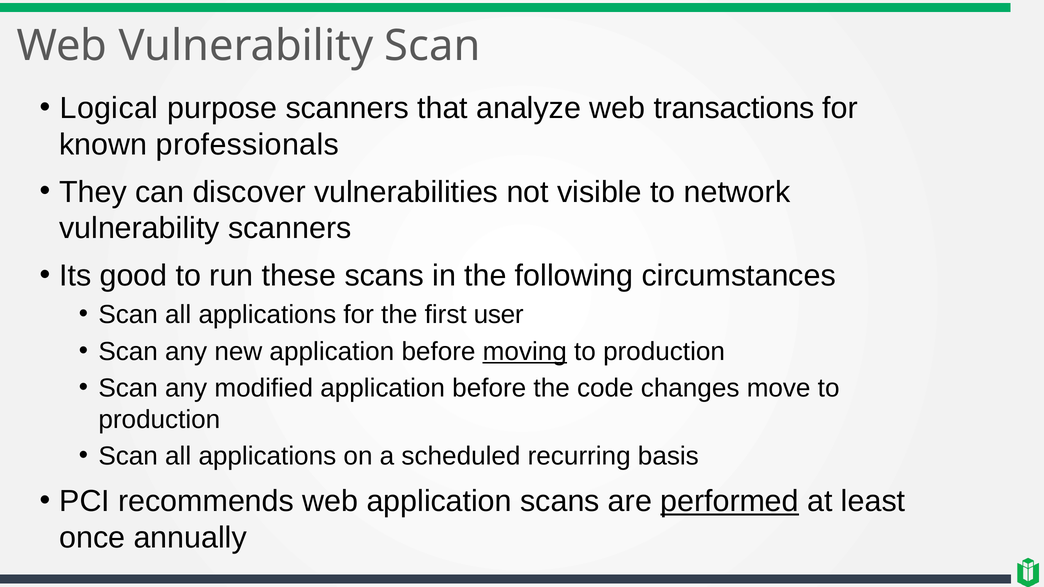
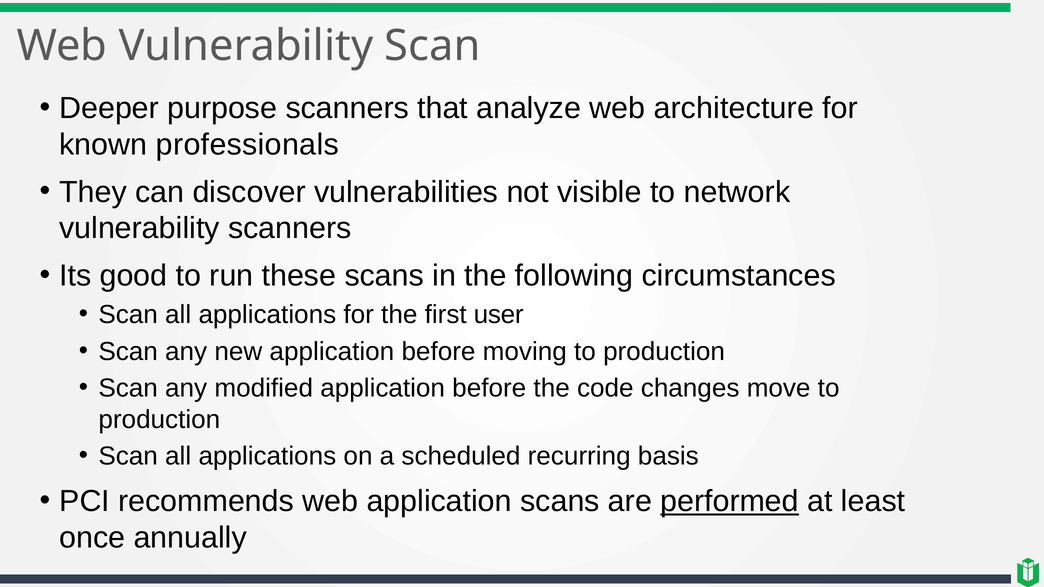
Logical: Logical -> Deeper
transactions: transactions -> architecture
moving underline: present -> none
